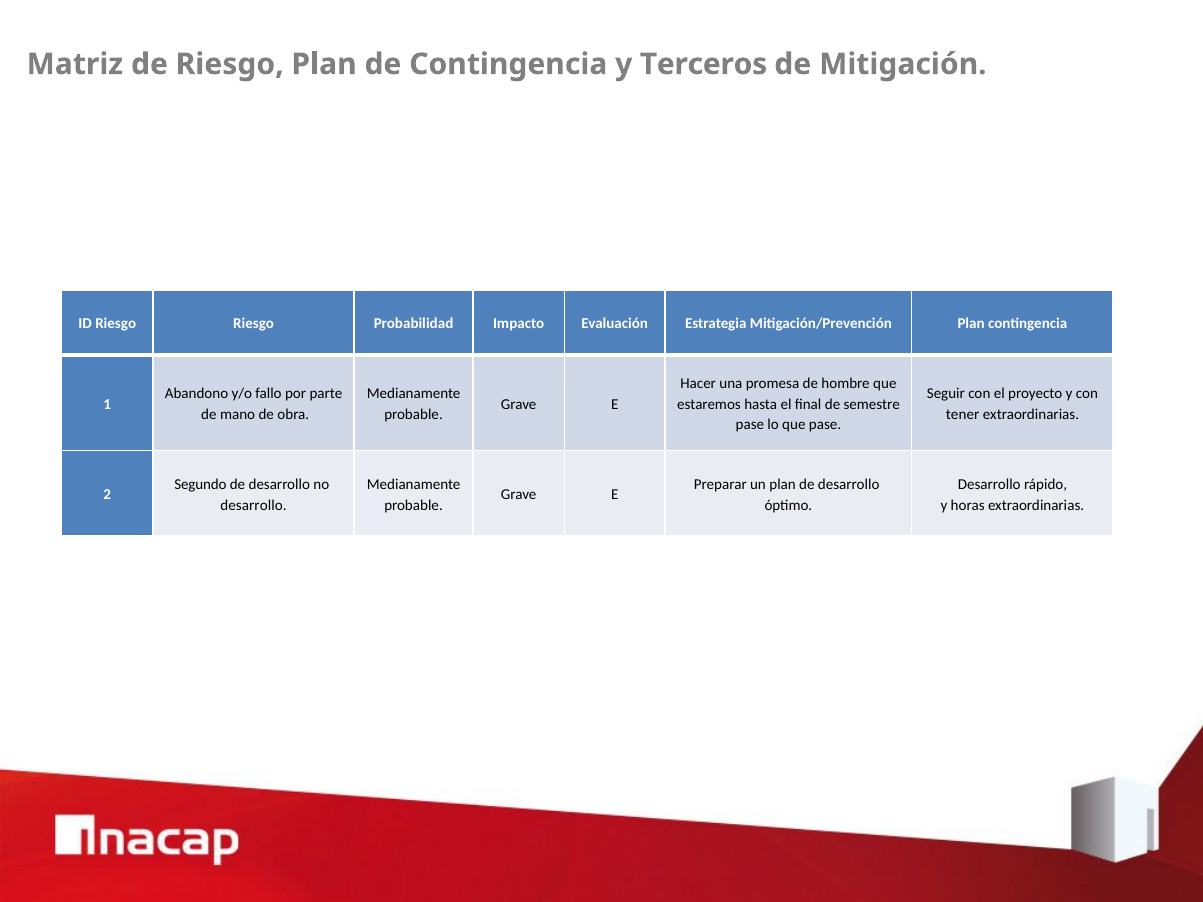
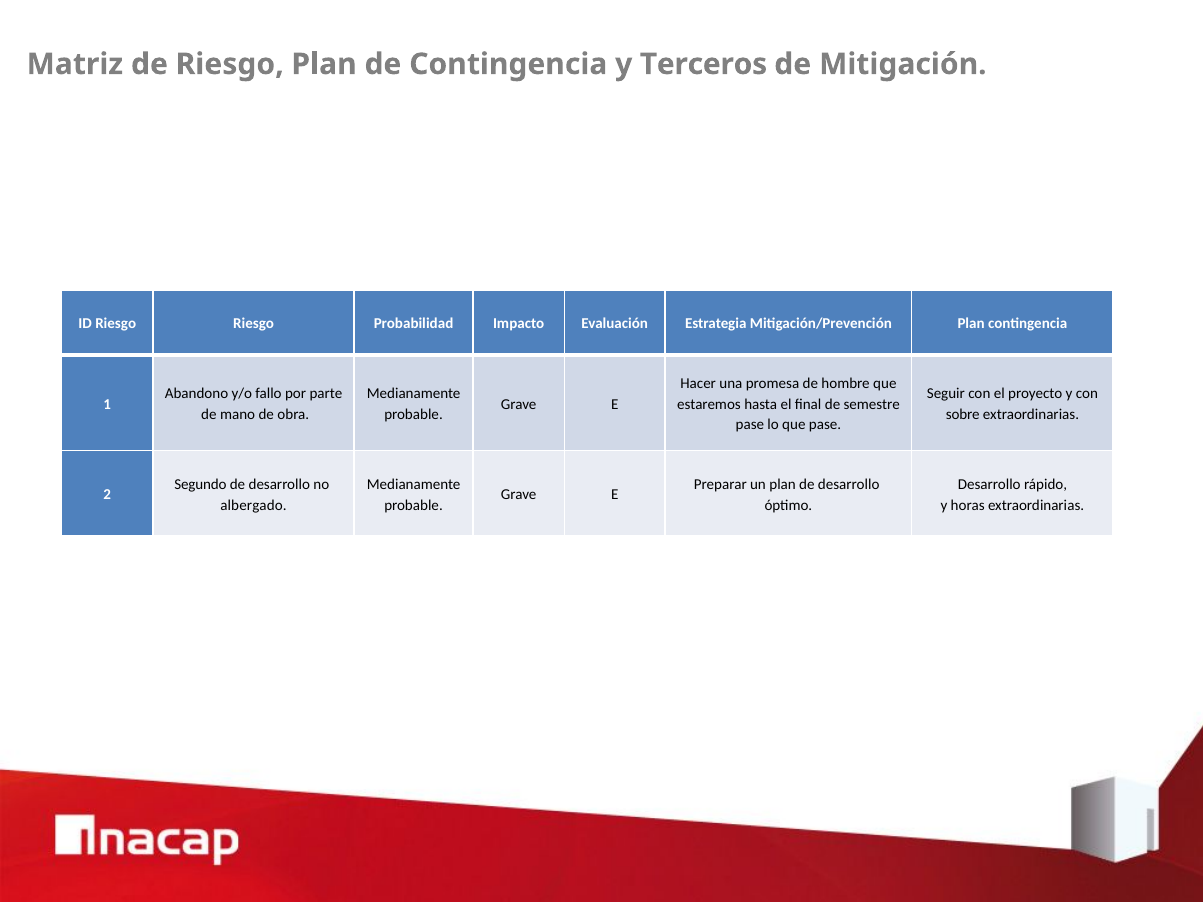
tener: tener -> sobre
desarrollo at (254, 505): desarrollo -> albergado
